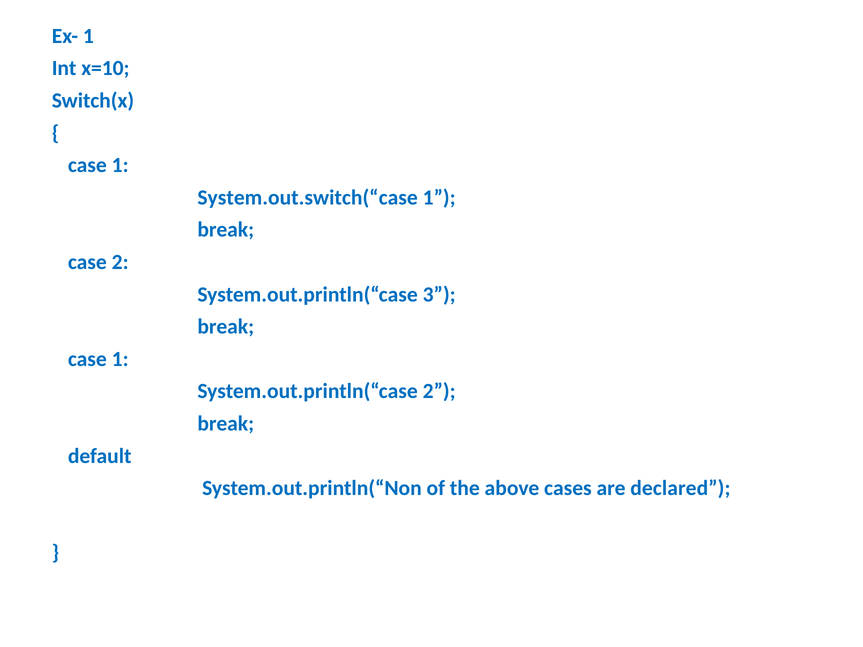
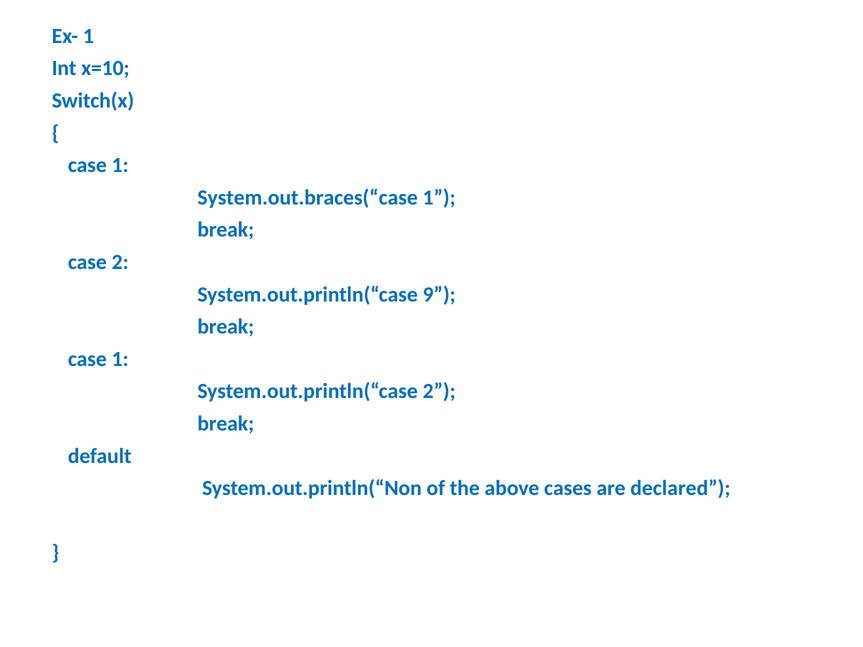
System.out.switch(“case: System.out.switch(“case -> System.out.braces(“case
3: 3 -> 9
